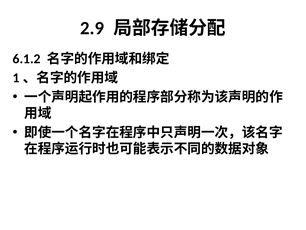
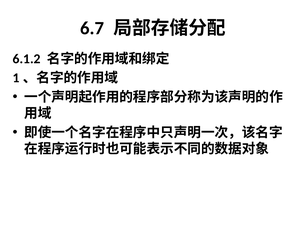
2.9: 2.9 -> 6.7
